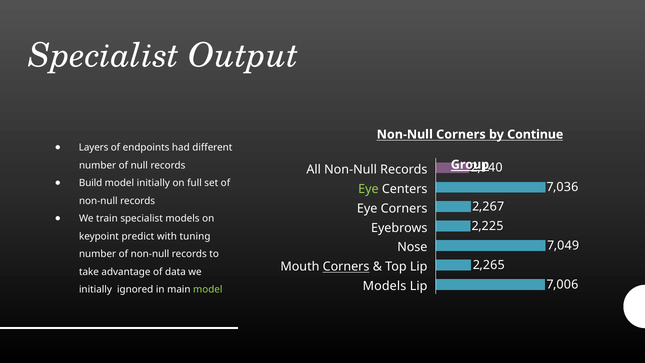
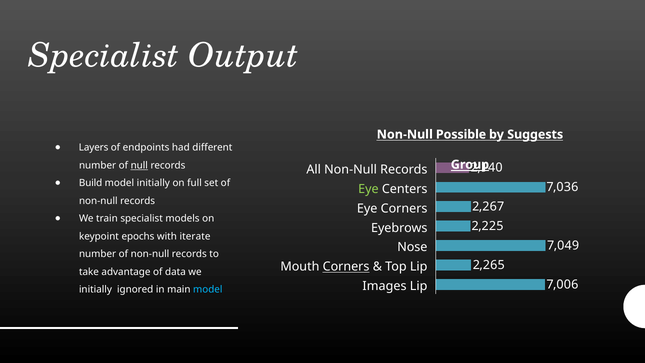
Non-Null Corners: Corners -> Possible
Continue: Continue -> Suggests
null underline: none -> present
predict: predict -> epochs
tuning: tuning -> iterate
Models at (384, 286): Models -> Images
model at (208, 290) colour: light green -> light blue
